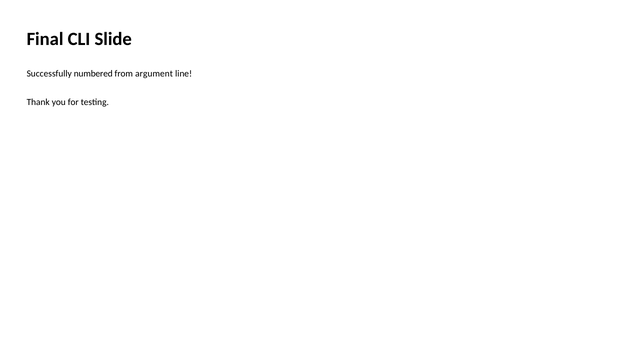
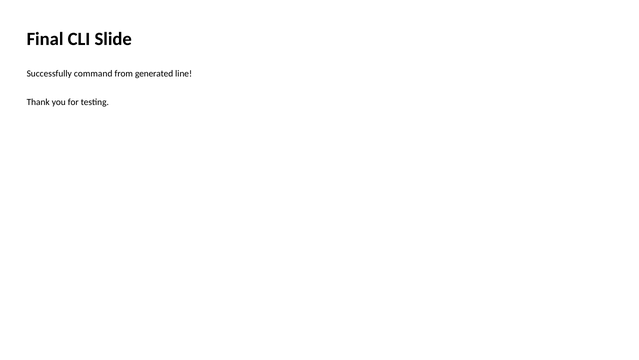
numbered: numbered -> command
argument: argument -> generated
